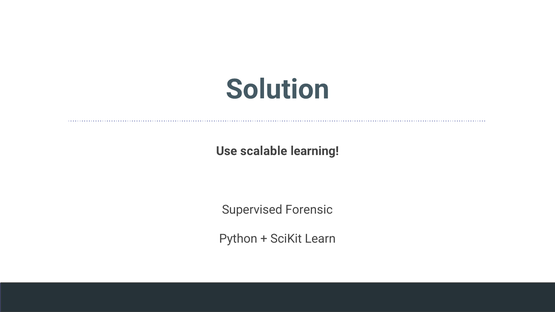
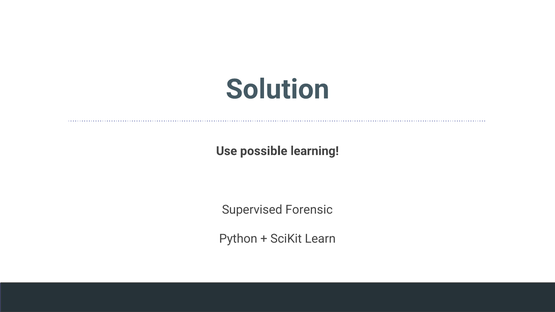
scalable: scalable -> possible
